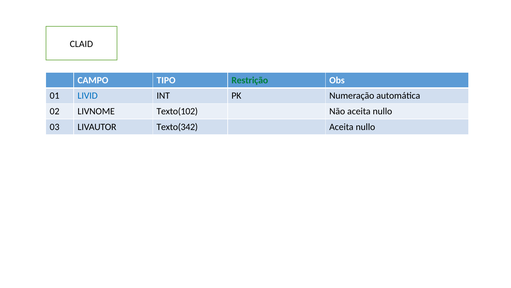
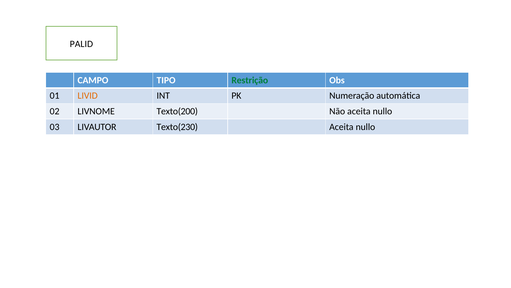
CLAID: CLAID -> PALID
LIVID colour: blue -> orange
Texto(102: Texto(102 -> Texto(200
Texto(342: Texto(342 -> Texto(230
